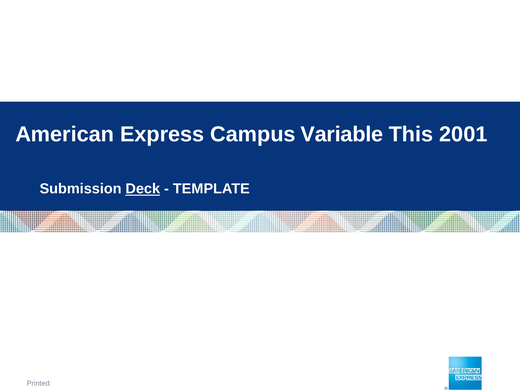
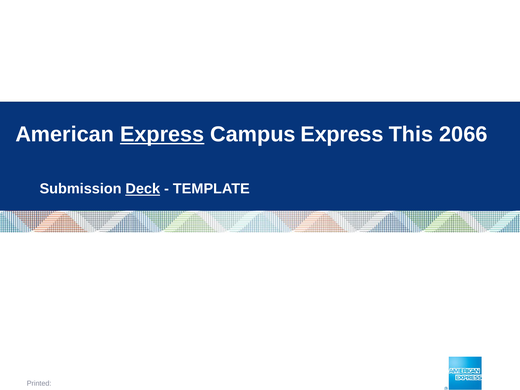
Express at (162, 134) underline: none -> present
Campus Variable: Variable -> Express
2001: 2001 -> 2066
